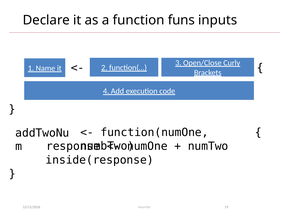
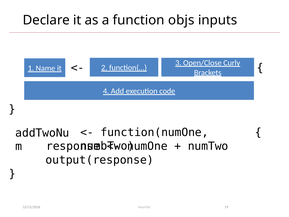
funs: funs -> objs
inside(response: inside(response -> output(response
